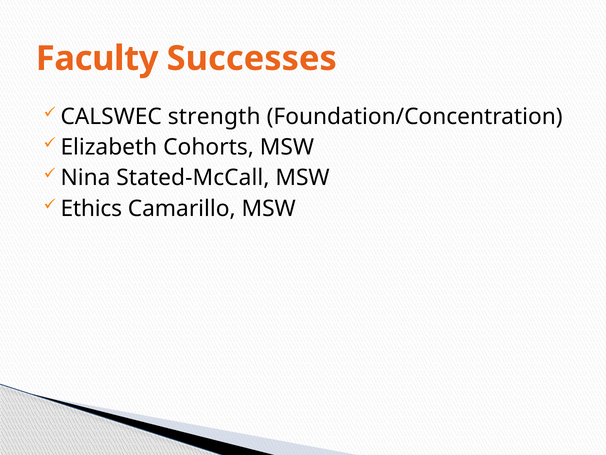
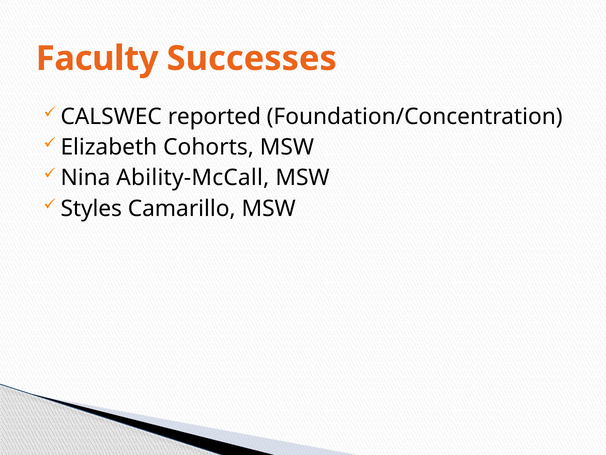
strength: strength -> reported
Stated-McCall: Stated-McCall -> Ability-McCall
Ethics: Ethics -> Styles
